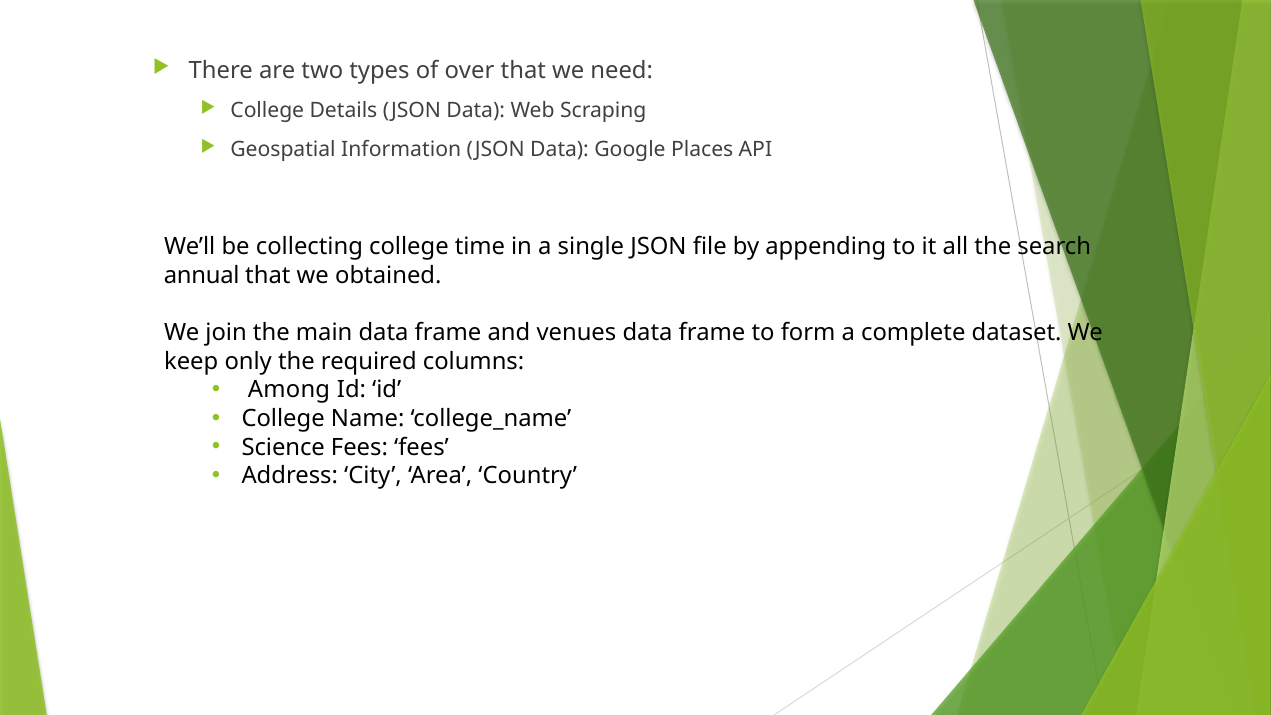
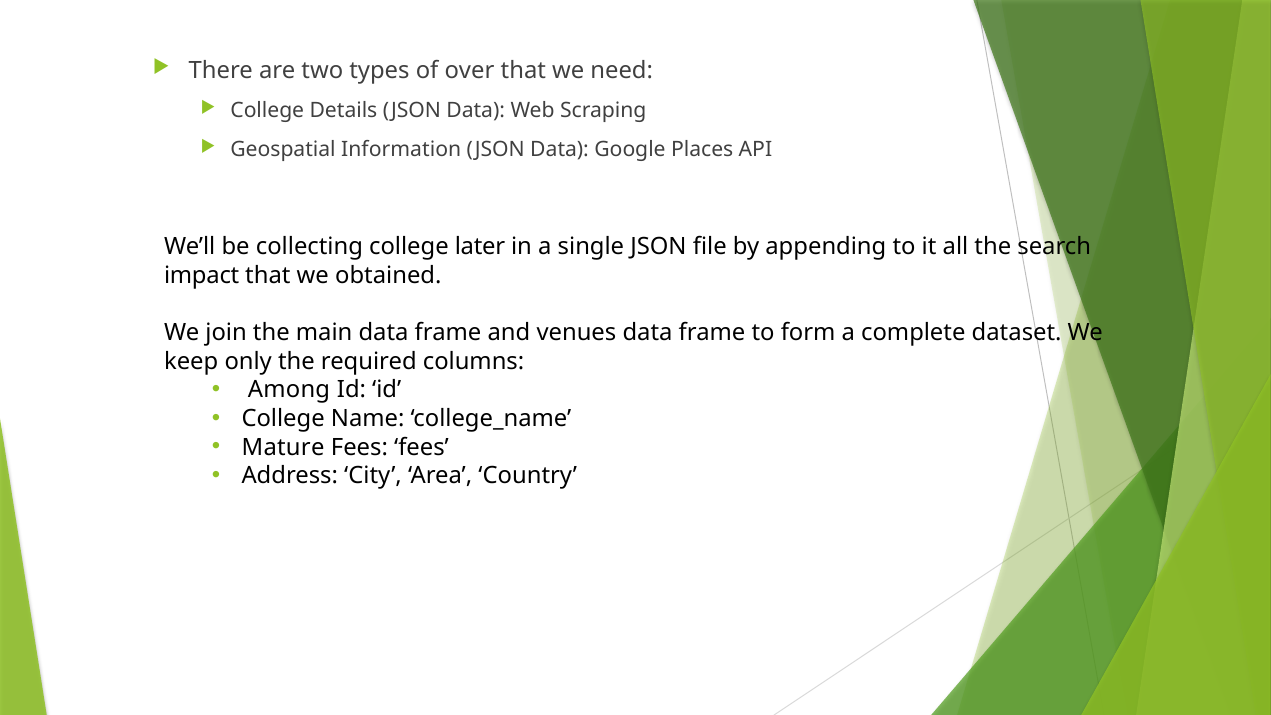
time: time -> later
annual: annual -> impact
Science: Science -> Mature
